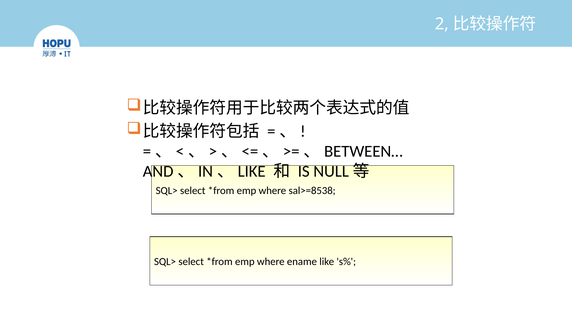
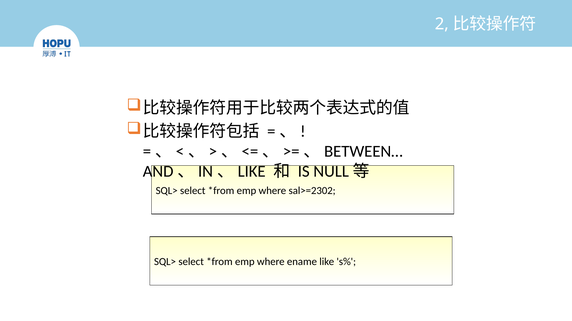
sal>=8538: sal>=8538 -> sal>=2302
